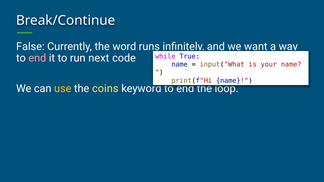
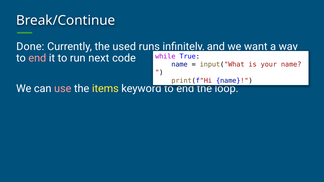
False: False -> Done
word: word -> used
use colour: yellow -> pink
coins: coins -> items
